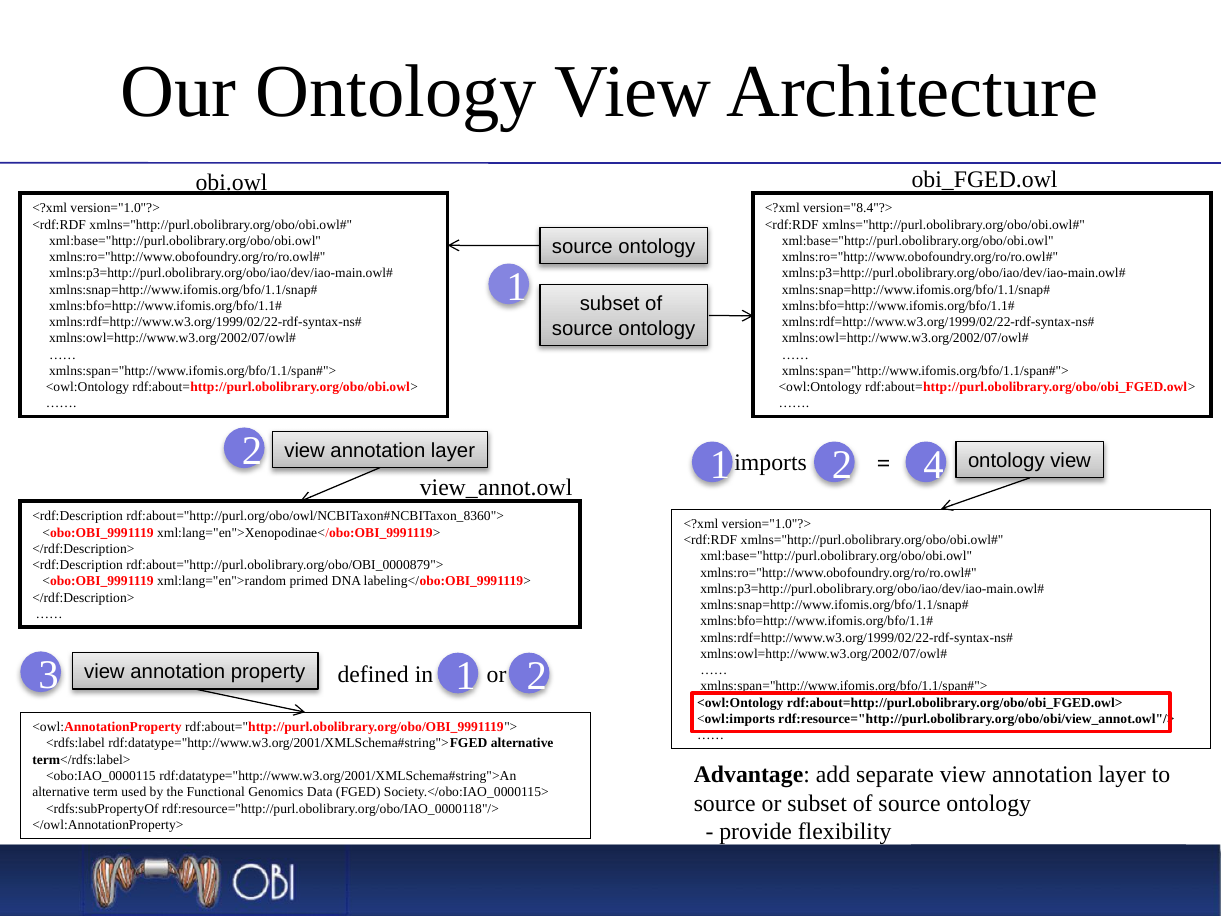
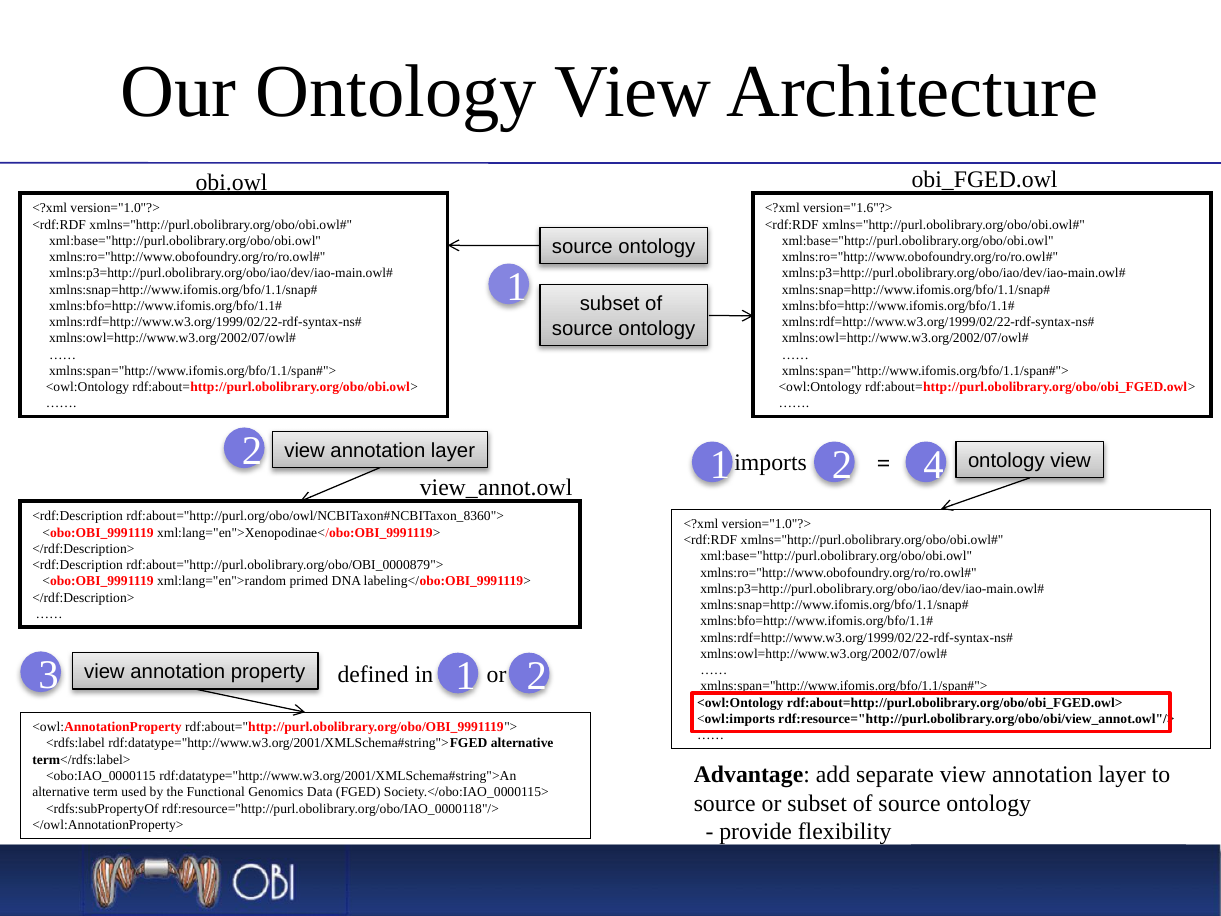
version="8.4"?>: version="8.4"?> -> version="1.6"?>
